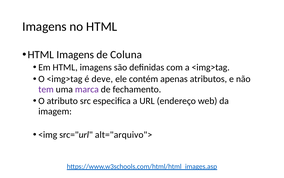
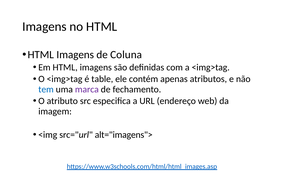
deve: deve -> table
tem colour: purple -> blue
alt="arquivo">: alt="arquivo"> -> alt="imagens">
